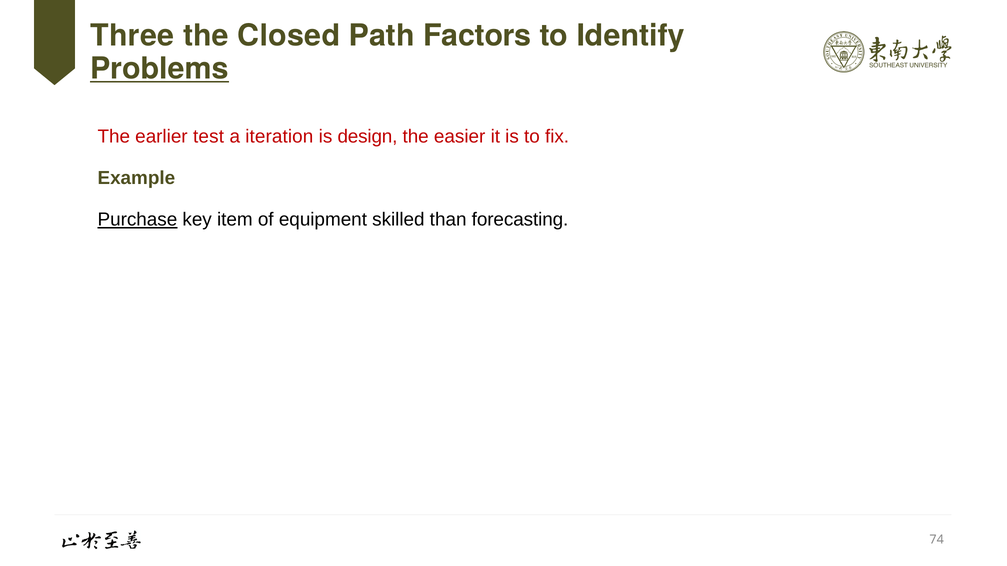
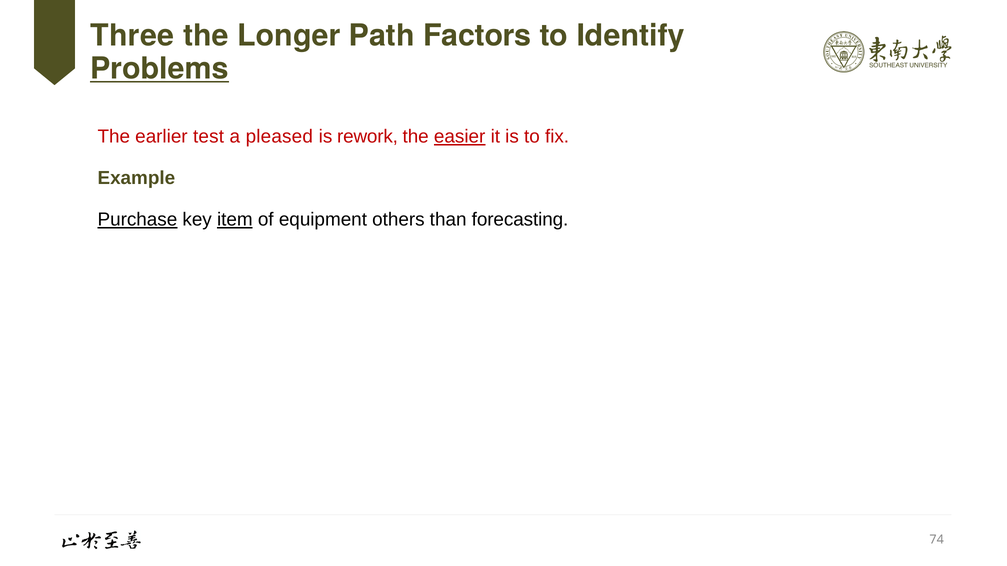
Closed: Closed -> Longer
iteration: iteration -> pleased
design: design -> rework
easier underline: none -> present
item underline: none -> present
skilled: skilled -> others
